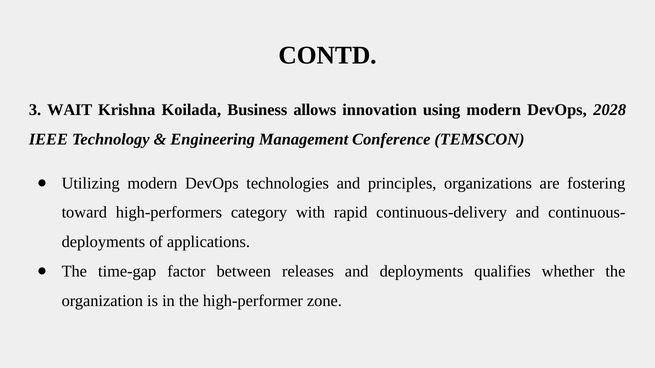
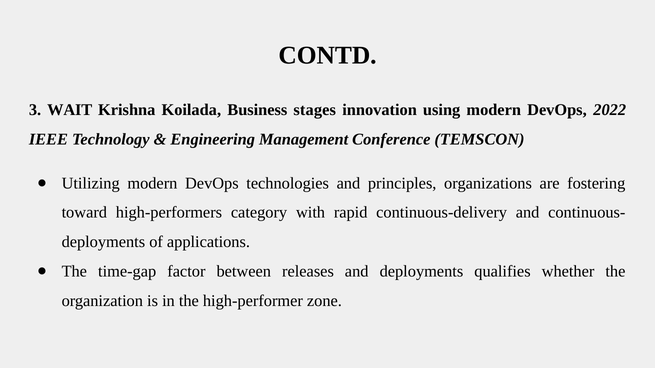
allows: allows -> stages
2028: 2028 -> 2022
